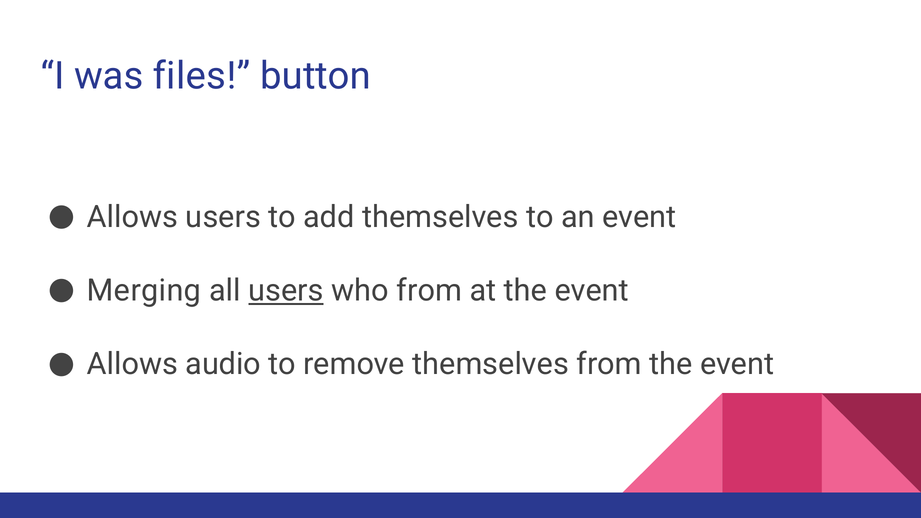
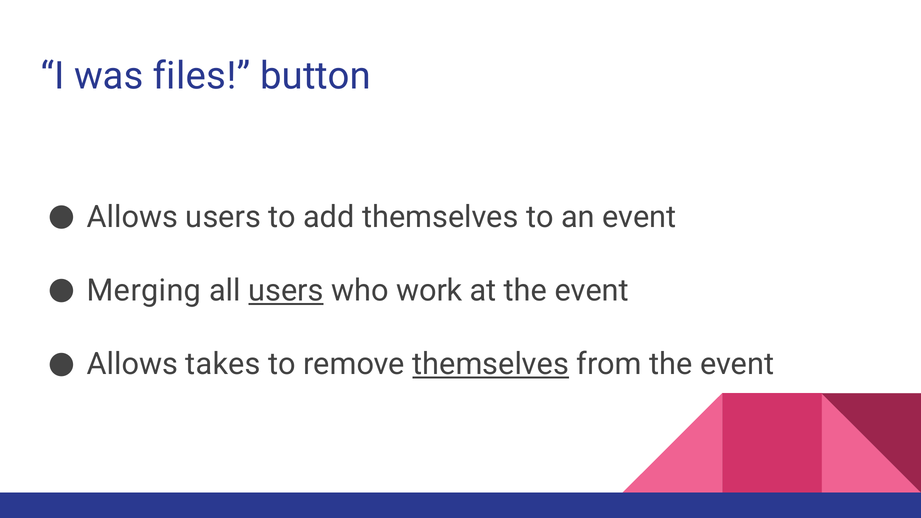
who from: from -> work
audio: audio -> takes
themselves at (491, 364) underline: none -> present
